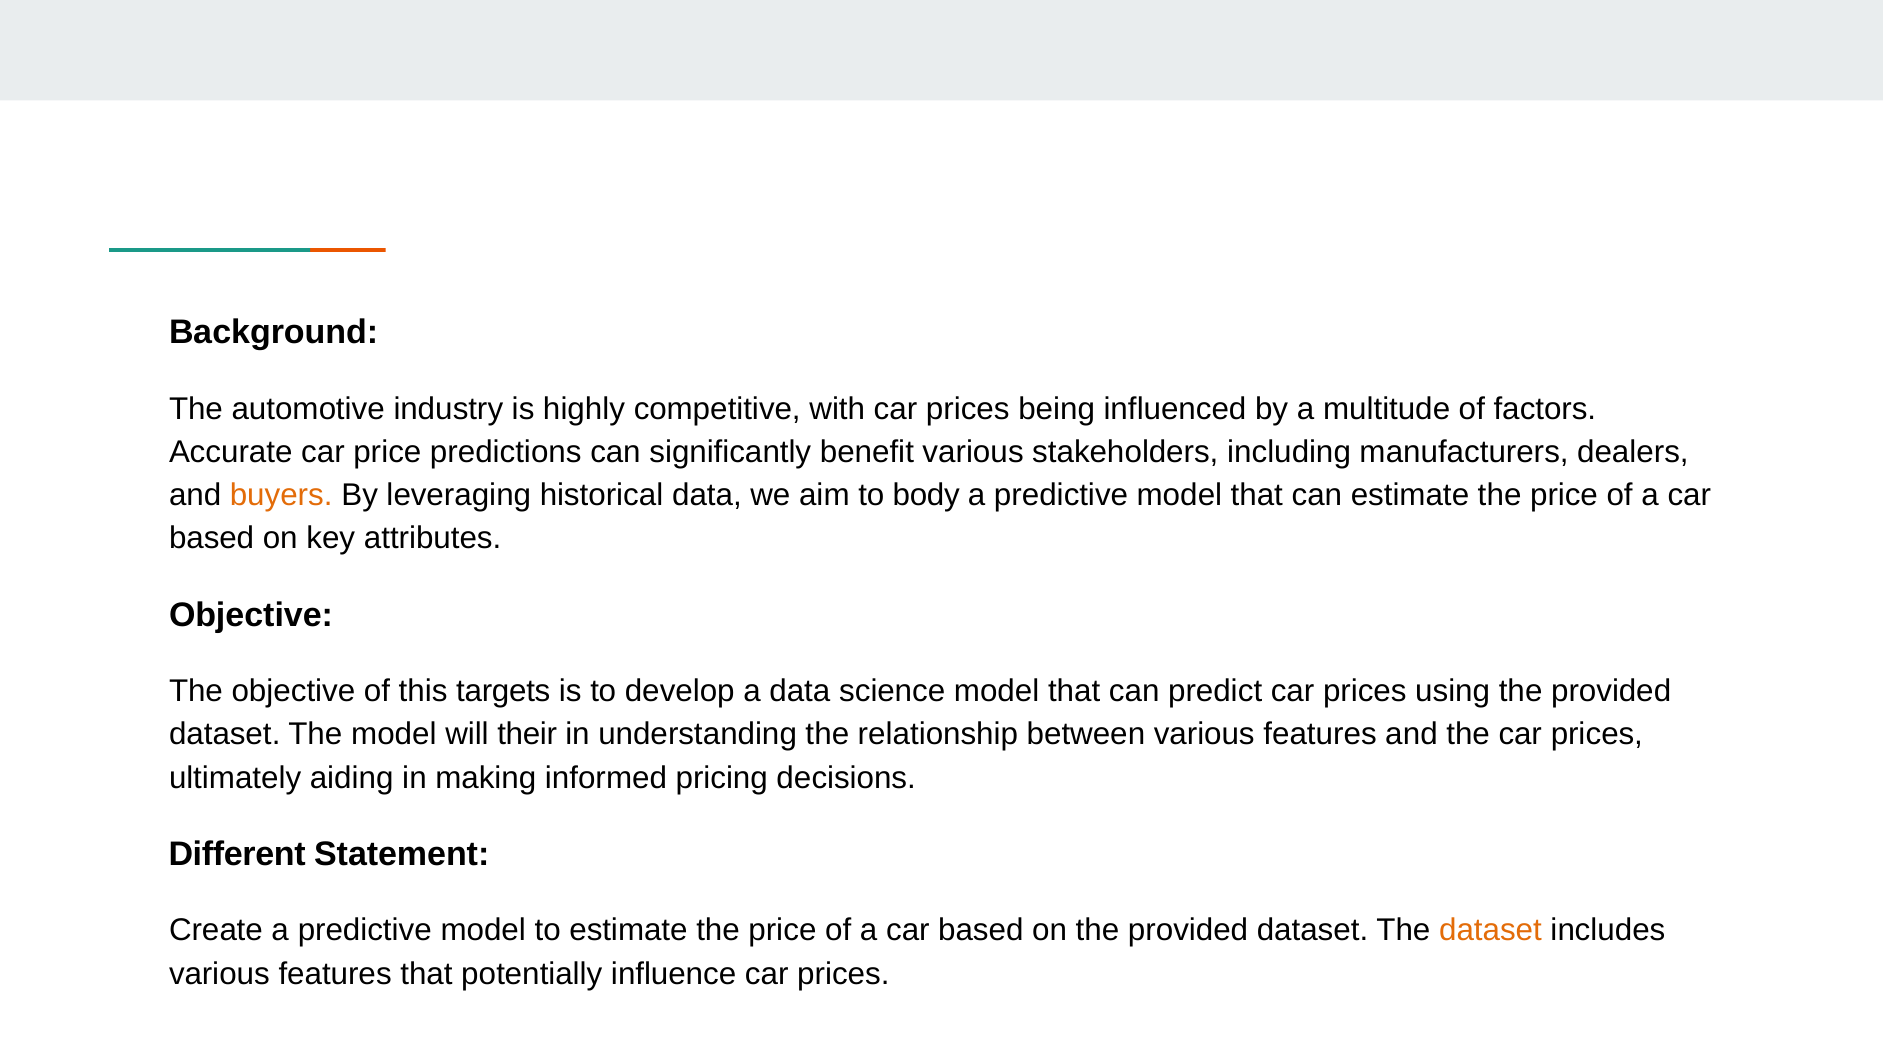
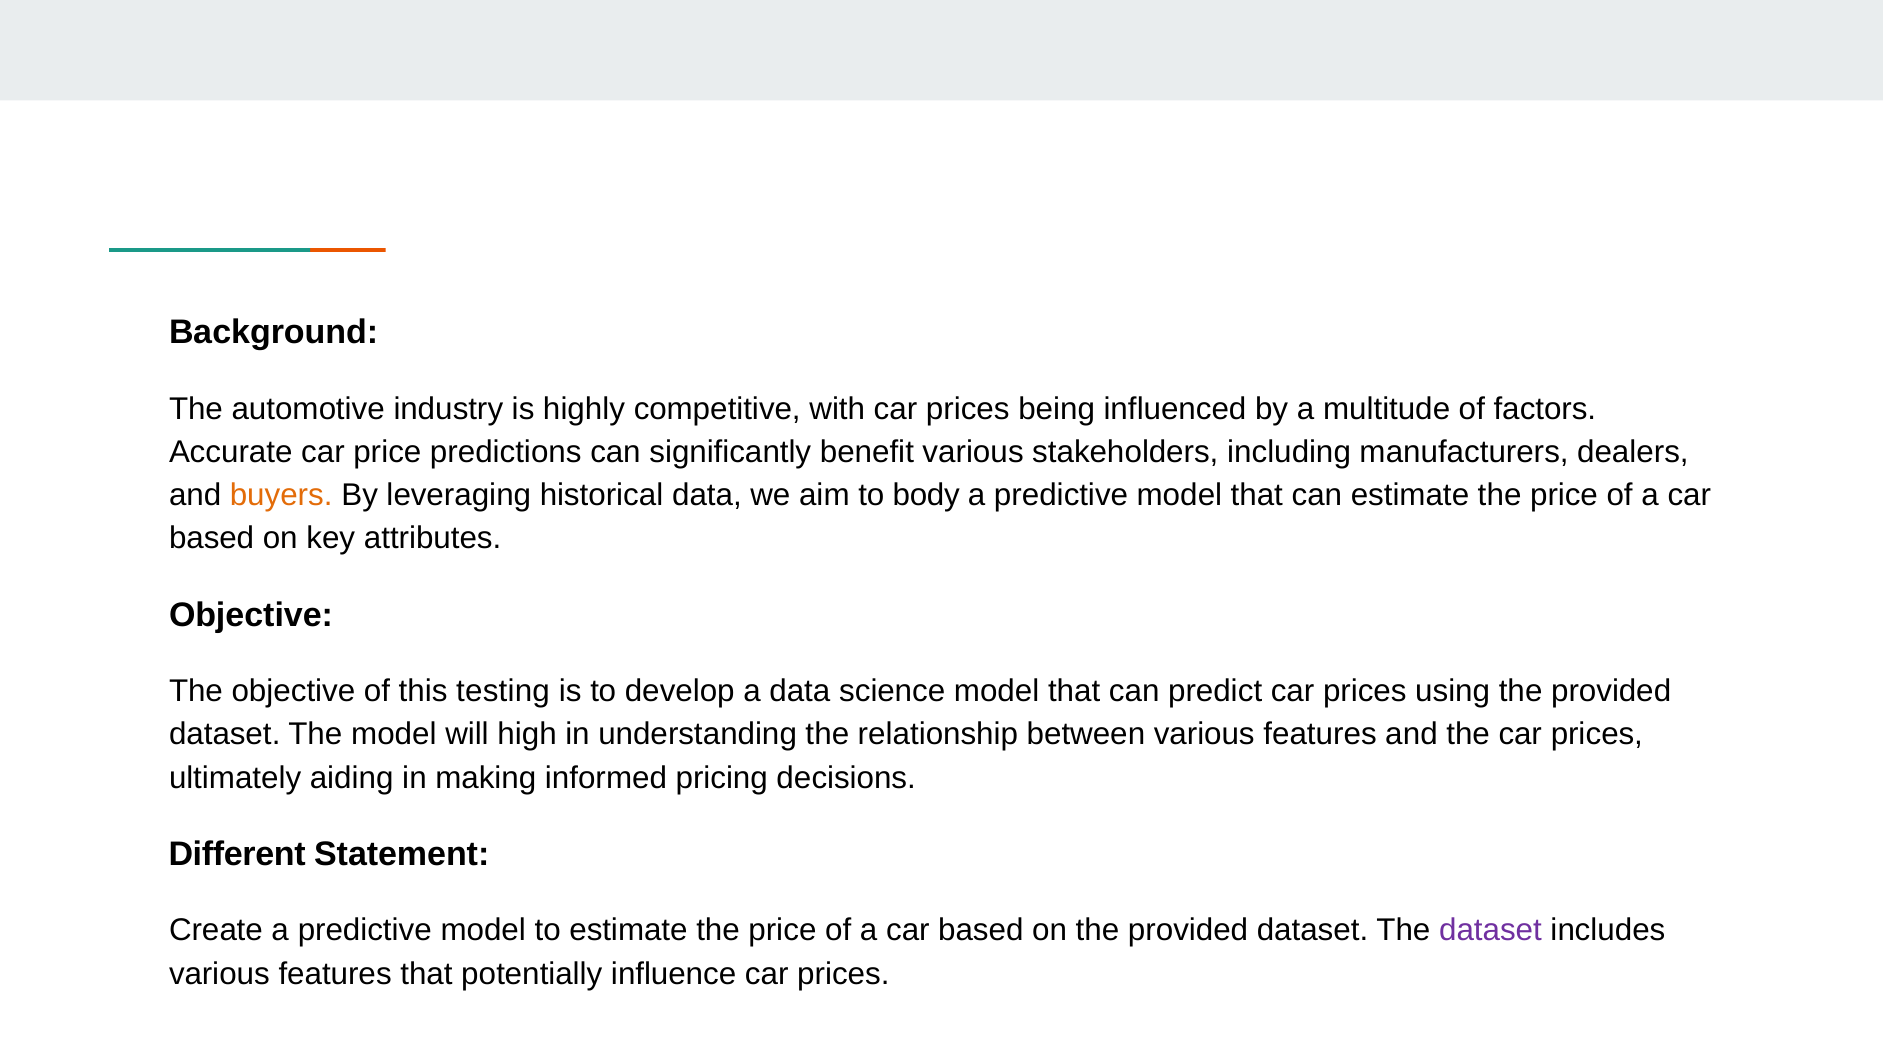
targets: targets -> testing
their: their -> high
dataset at (1490, 931) colour: orange -> purple
